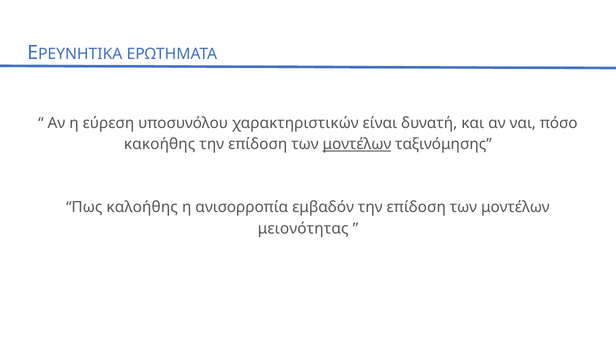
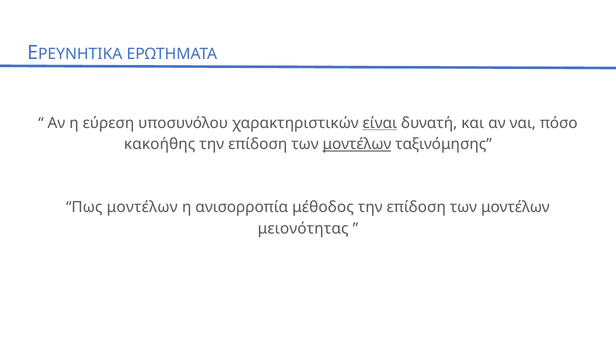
είναι underline: none -> present
Πως καλοήθης: καλοήθης -> μοντέλων
εμβαδόν: εμβαδόν -> μέθοδος
